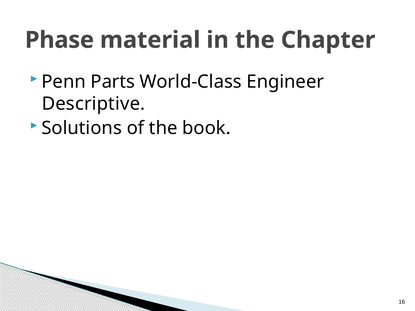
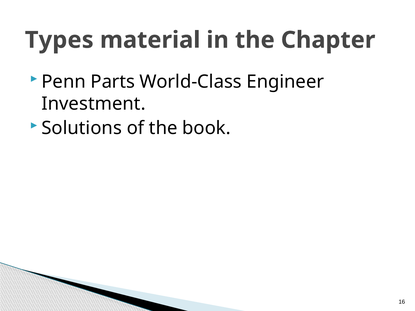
Phase: Phase -> Types
Descriptive: Descriptive -> Investment
